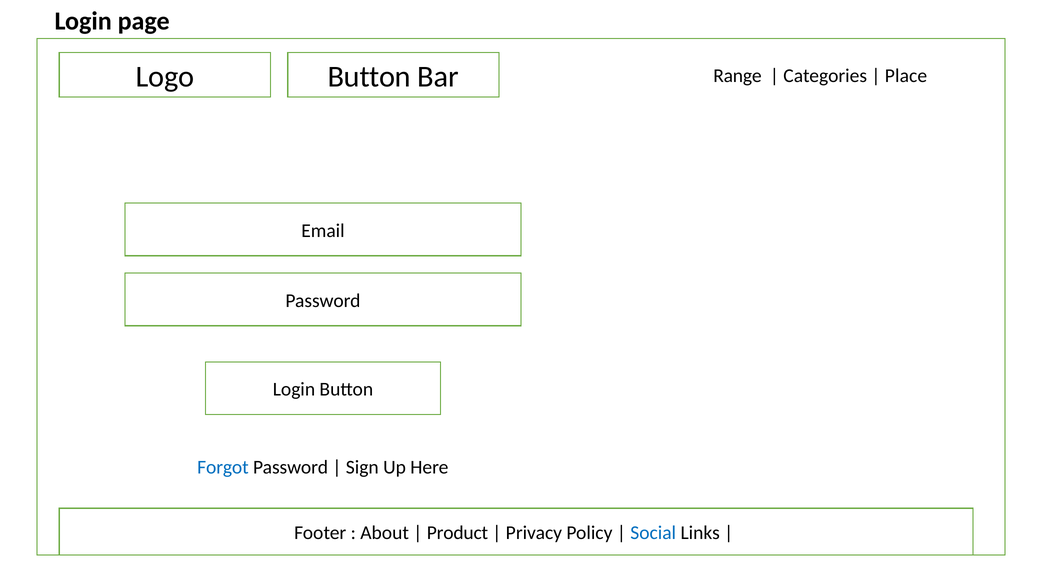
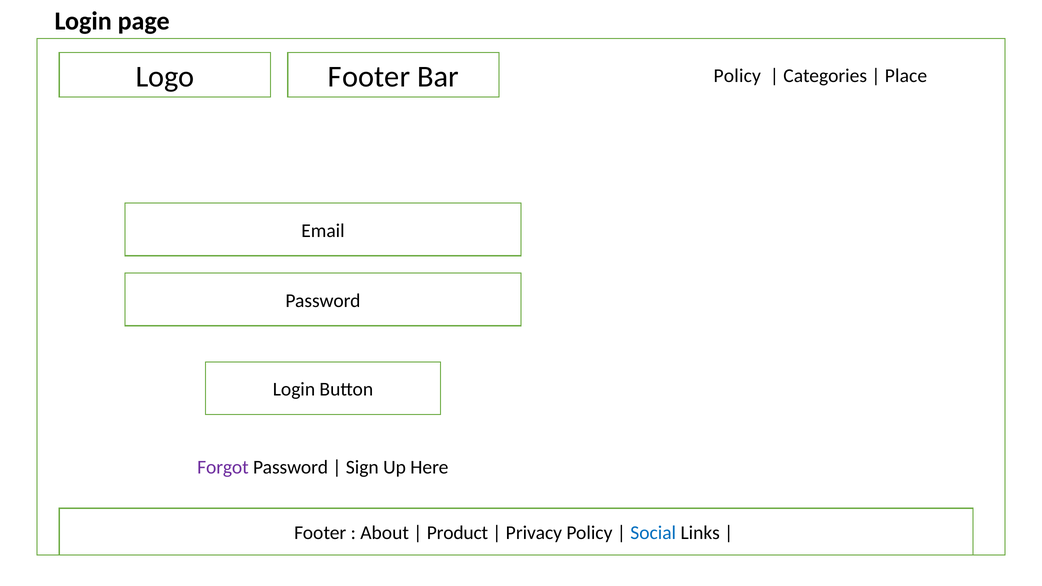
Logo Button: Button -> Footer
Bar Range: Range -> Policy
Forgot colour: blue -> purple
